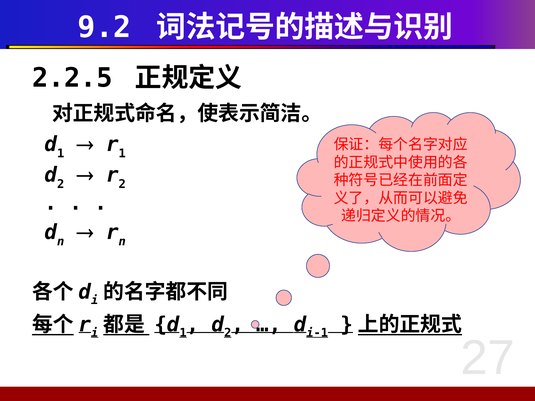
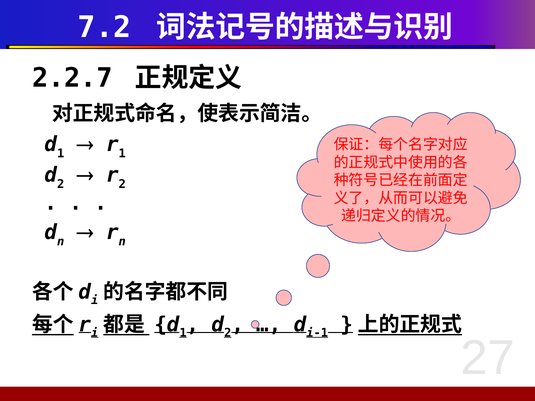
9.2: 9.2 -> 7.2
2.2.5: 2.2.5 -> 2.2.7
